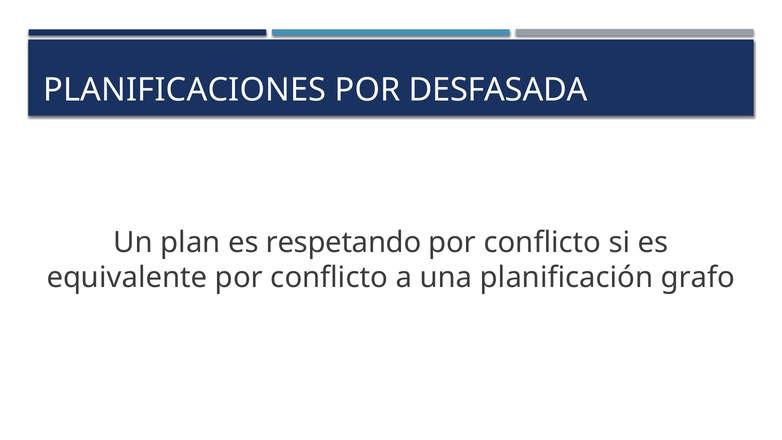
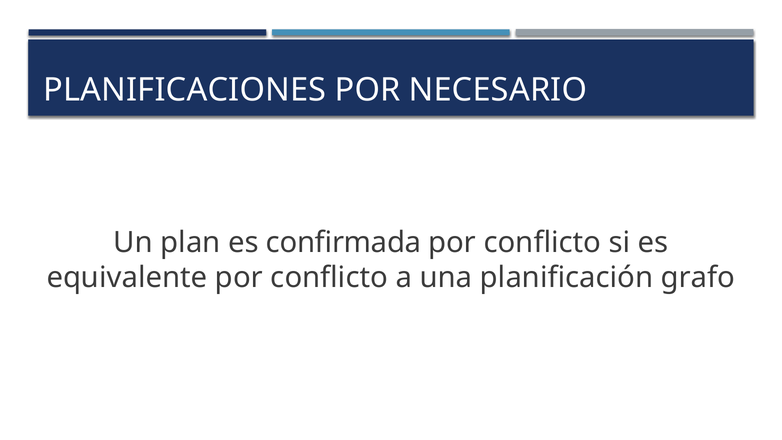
DESFASADA: DESFASADA -> NECESARIO
respetando: respetando -> confirmada
